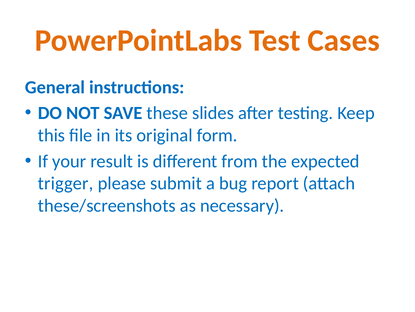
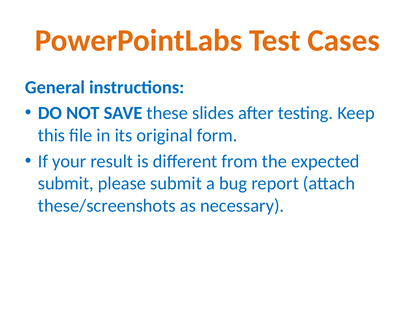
trigger at (66, 183): trigger -> submit
